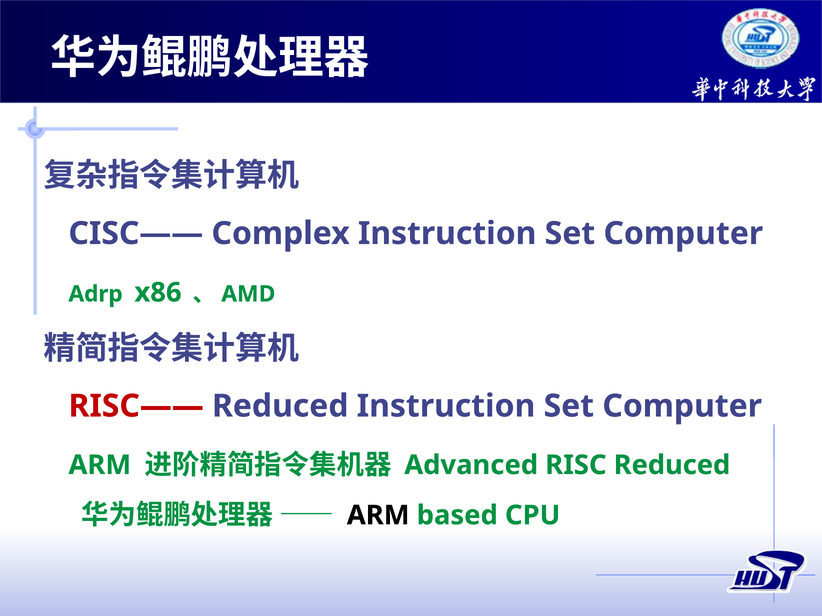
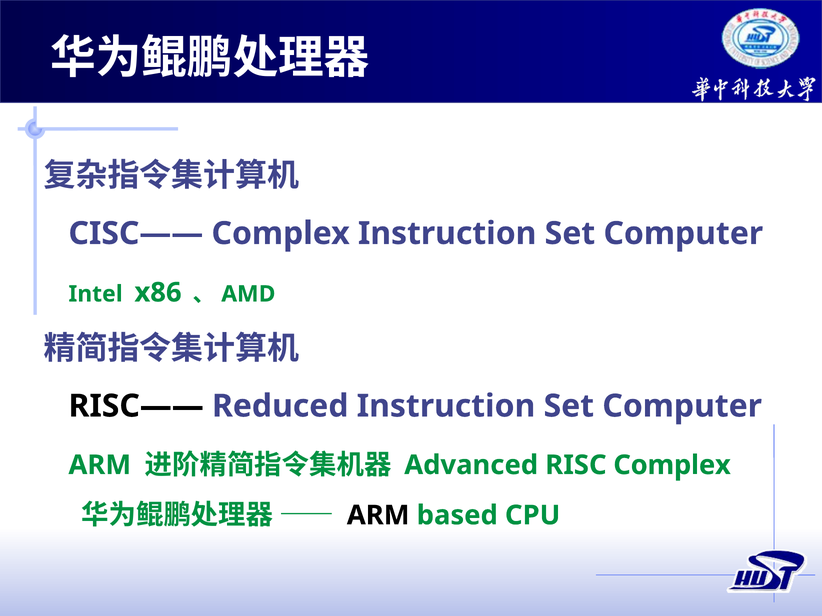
Adrp: Adrp -> Intel
RISC—— colour: red -> black
RISC Reduced: Reduced -> Complex
